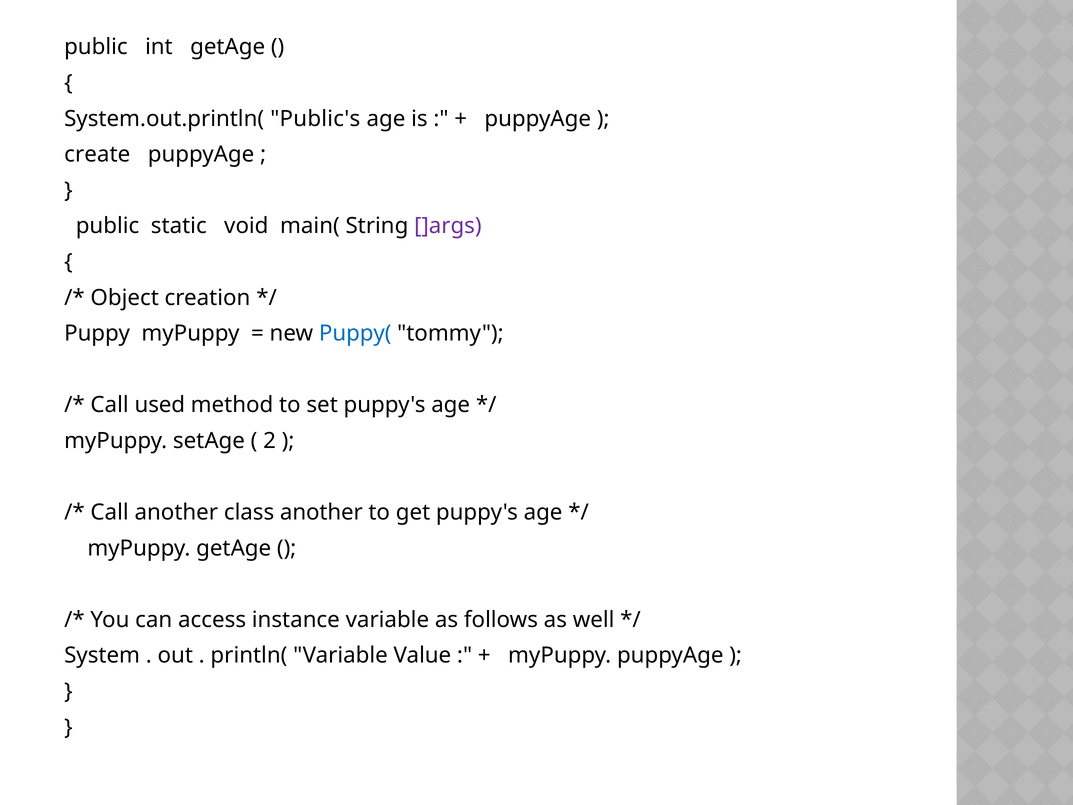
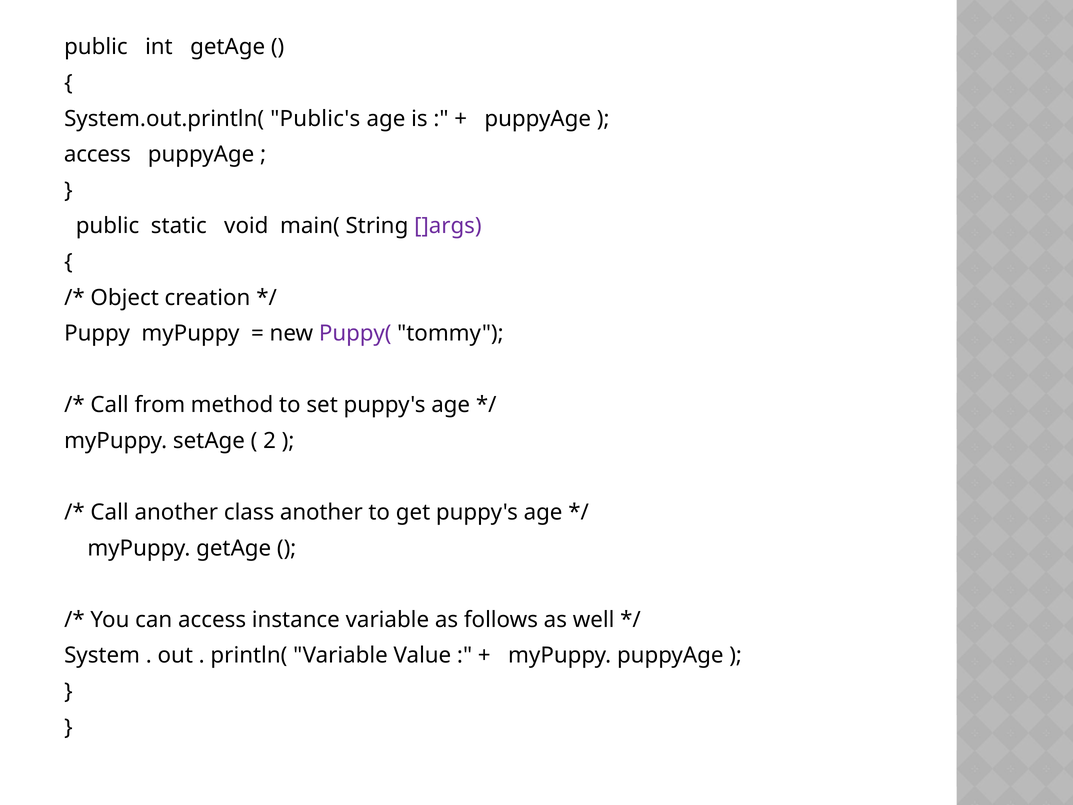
create at (97, 154): create -> access
Puppy( colour: blue -> purple
used: used -> from
